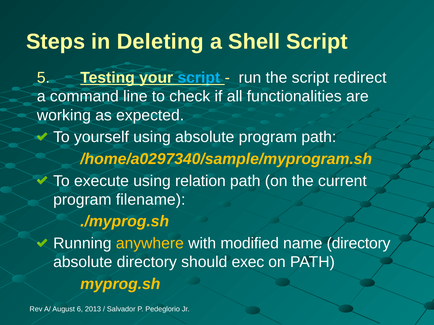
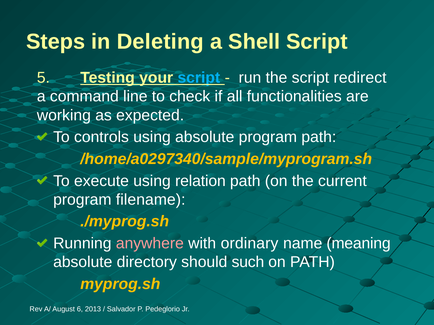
yourself: yourself -> controls
anywhere colour: yellow -> pink
modified: modified -> ordinary
name directory: directory -> meaning
exec: exec -> such
